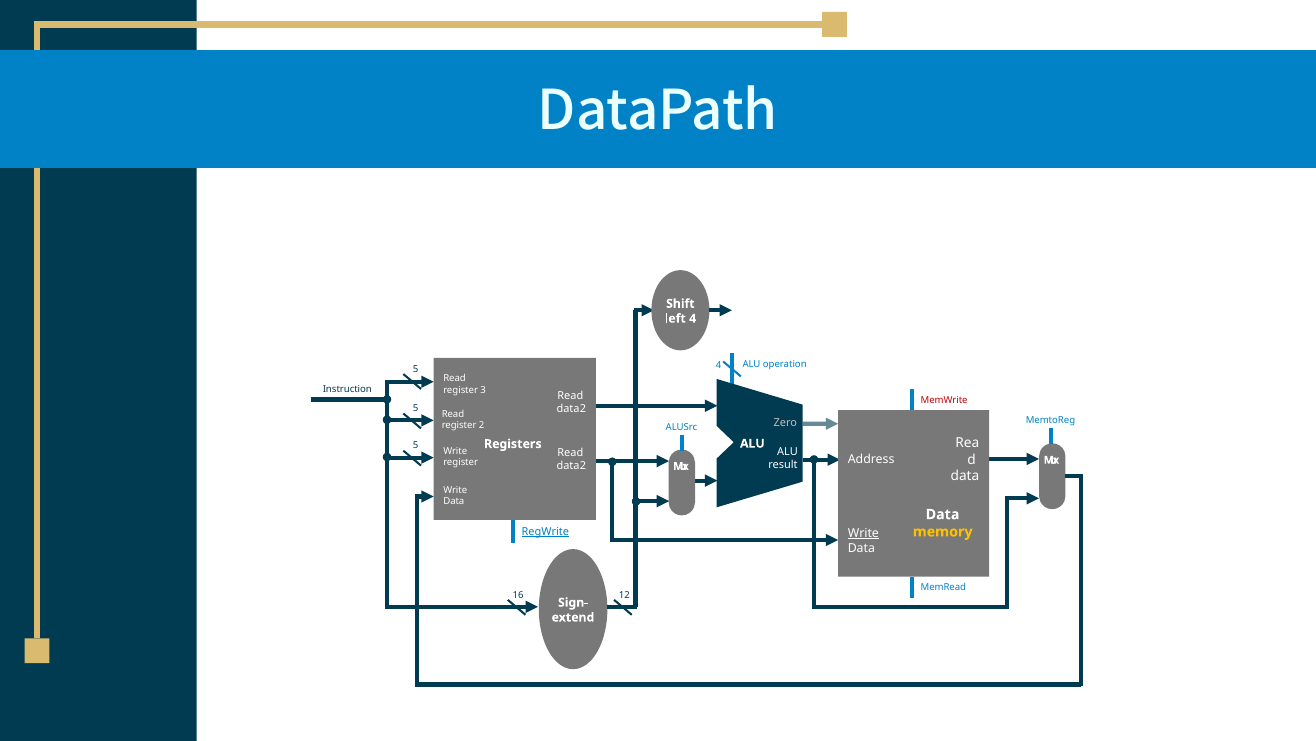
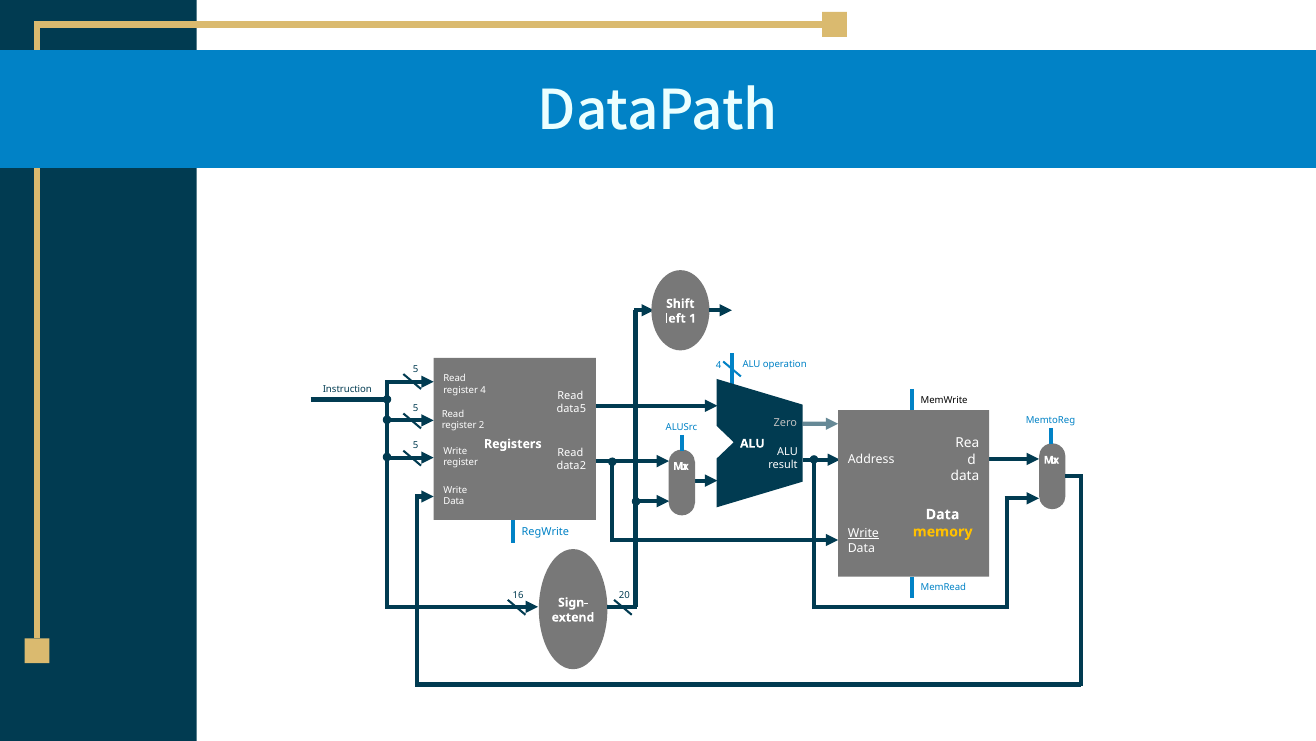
left 4: 4 -> 1
register 3: 3 -> 4
MemWrite colour: red -> black
2 at (583, 408): 2 -> 5
RegWrite underline: present -> none
12: 12 -> 20
